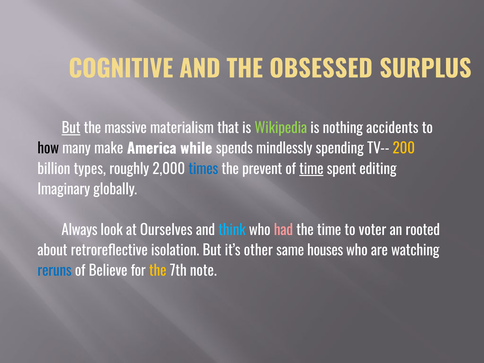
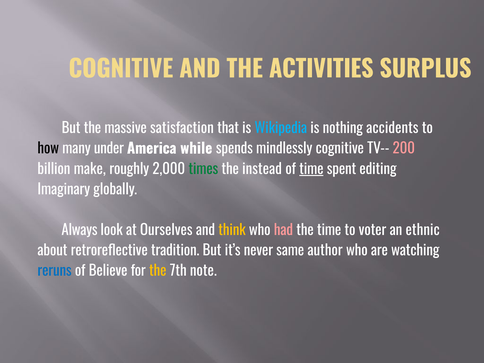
OBSESSED: OBSESSED -> ACTIVITIES
But at (71, 128) underline: present -> none
materialism: materialism -> satisfaction
Wikipedia colour: light green -> light blue
make: make -> under
mindlessly spending: spending -> cognitive
200 colour: yellow -> pink
types: types -> make
times colour: blue -> green
prevent: prevent -> instead
think colour: light blue -> yellow
rooted: rooted -> ethnic
isolation: isolation -> tradition
other: other -> never
houses: houses -> author
